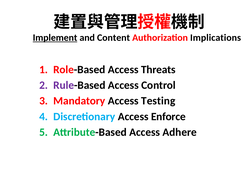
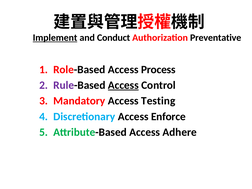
Content: Content -> Conduct
Implications: Implications -> Preventative
Threats: Threats -> Process
Access at (123, 85) underline: none -> present
